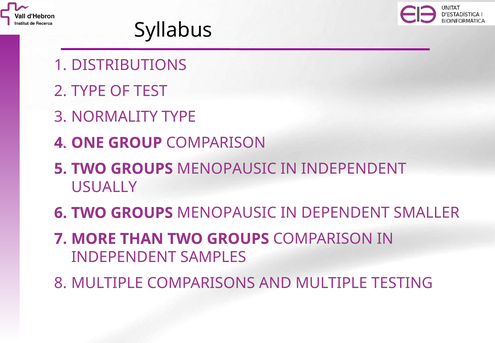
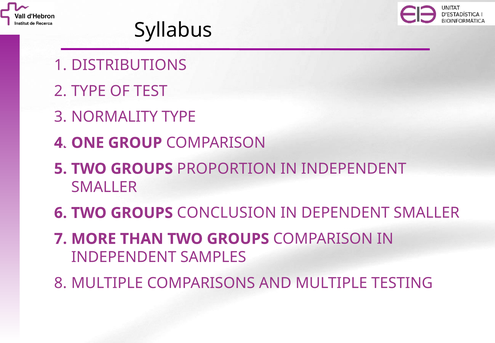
5 TWO GROUPS MENOPAUSIC: MENOPAUSIC -> PROPORTION
USUALLY at (104, 187): USUALLY -> SMALLER
MENOPAUSIC at (227, 213): MENOPAUSIC -> CONCLUSION
